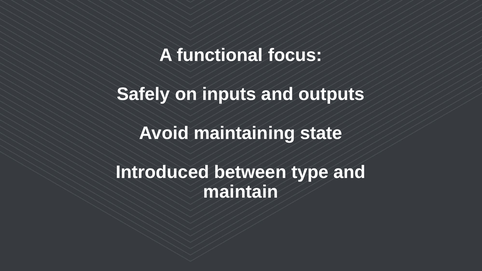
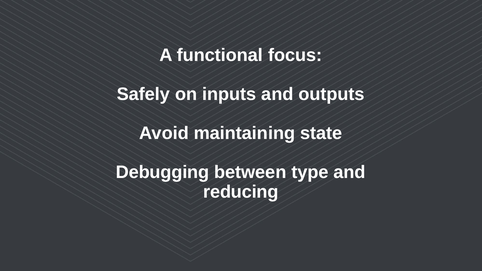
Introduced: Introduced -> Debugging
maintain: maintain -> reducing
